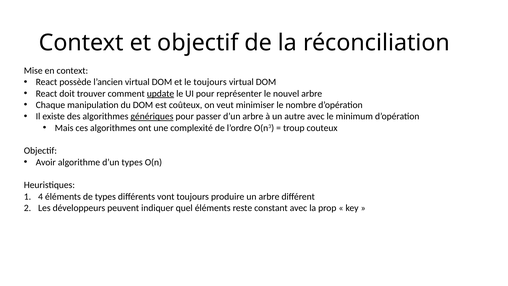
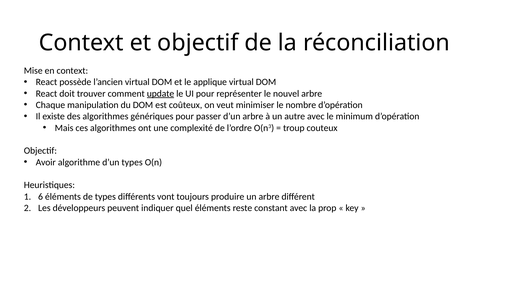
le toujours: toujours -> applique
génériques underline: present -> none
4: 4 -> 6
